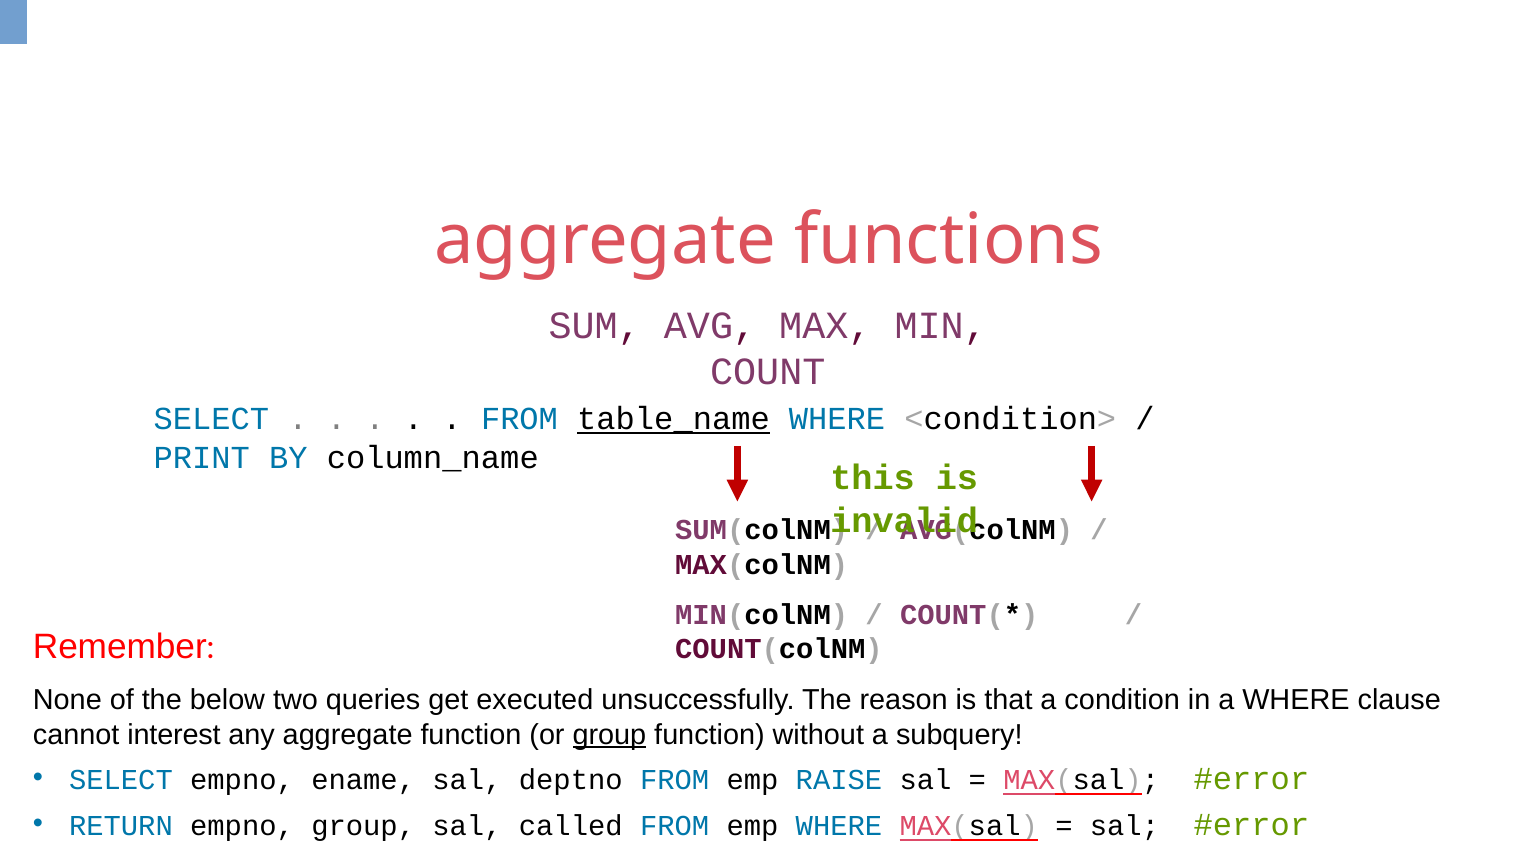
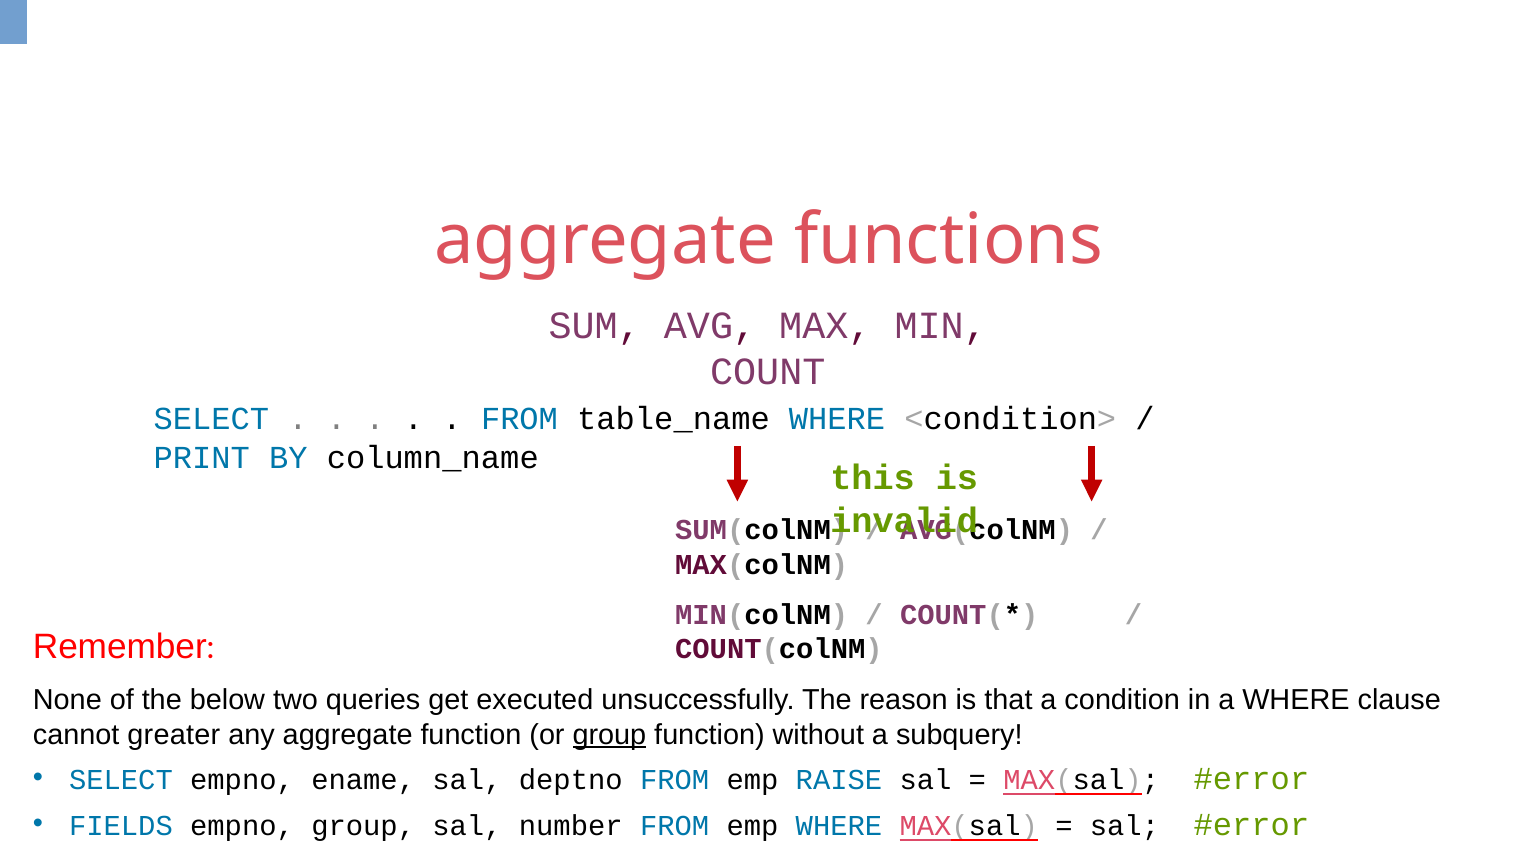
table_name underline: present -> none
interest: interest -> greater
RETURN: RETURN -> FIELDS
called: called -> number
